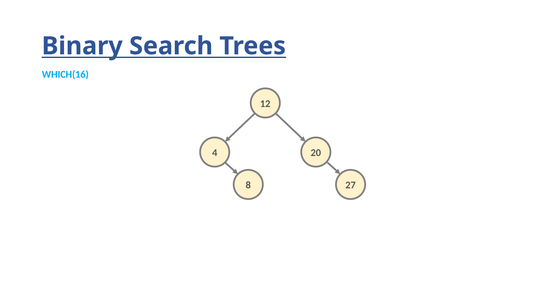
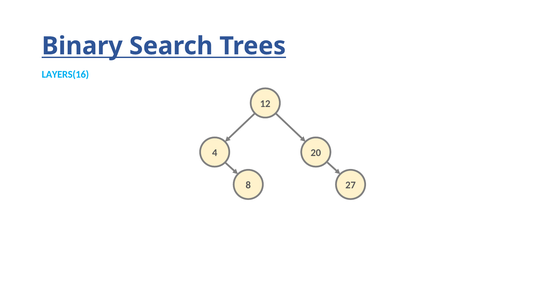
WHICH(16: WHICH(16 -> LAYERS(16
